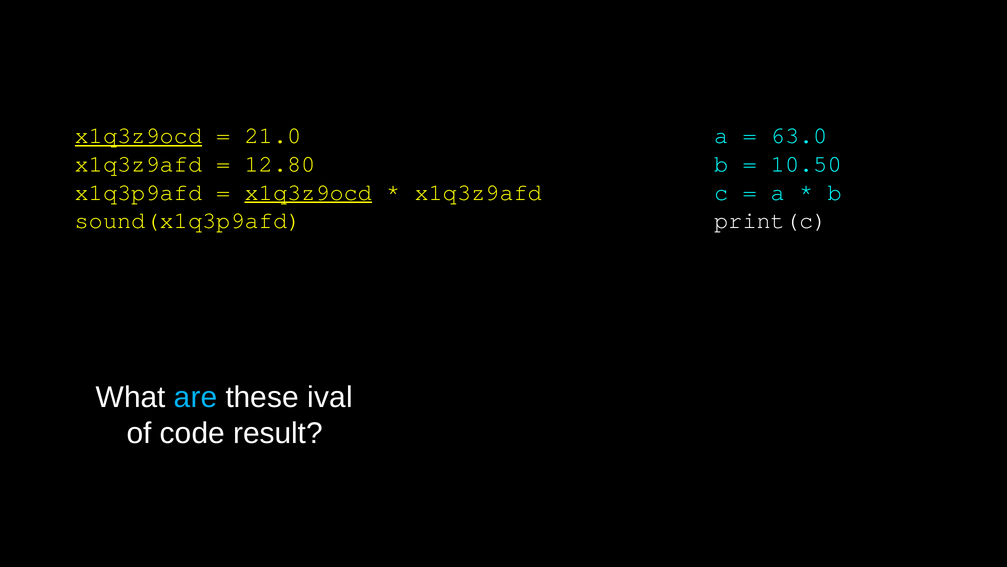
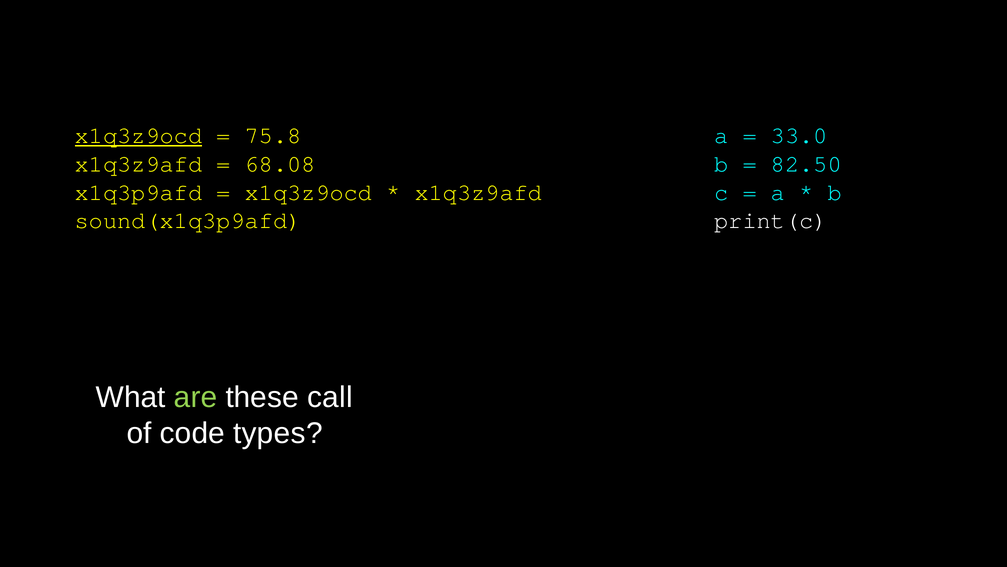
21.0: 21.0 -> 75.8
63.0: 63.0 -> 33.0
12.80: 12.80 -> 68.08
10.50: 10.50 -> 82.50
x1q3z9ocd at (308, 192) underline: present -> none
are colour: light blue -> light green
ival: ival -> call
result: result -> types
